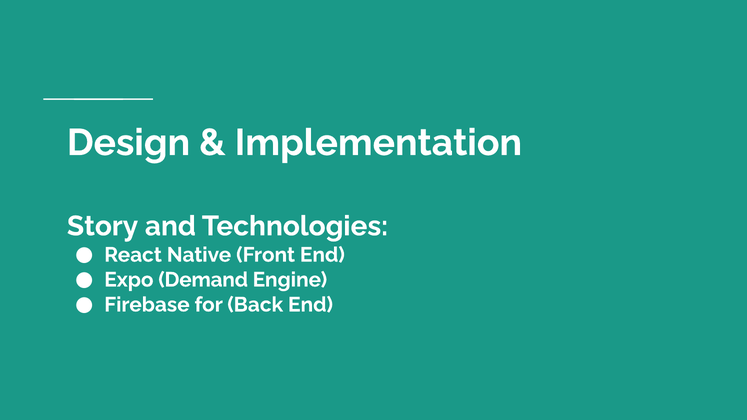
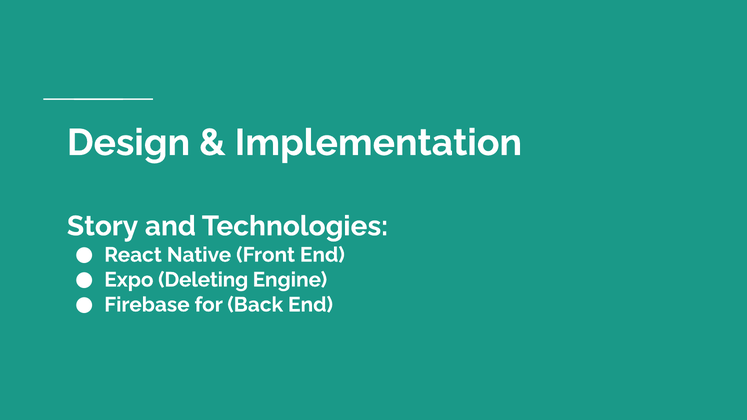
Demand: Demand -> Deleting
